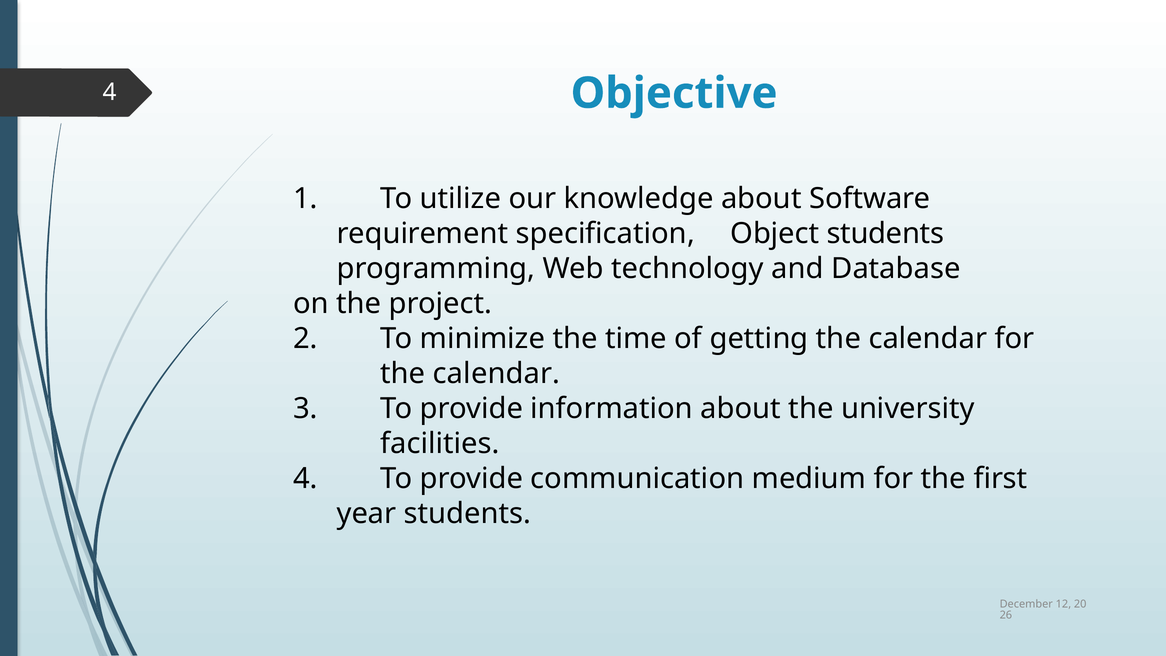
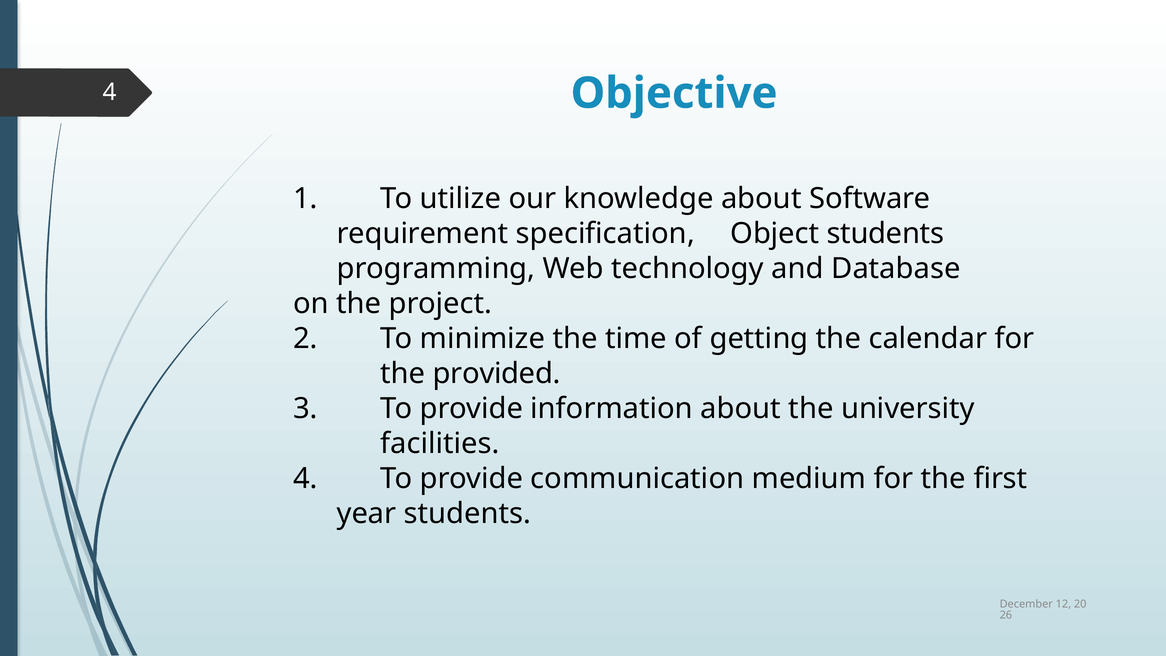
calendar at (496, 374): calendar -> provided
